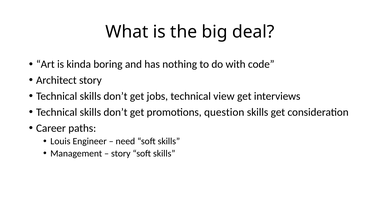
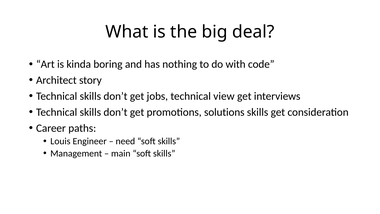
question: question -> solutions
story at (121, 153): story -> main
